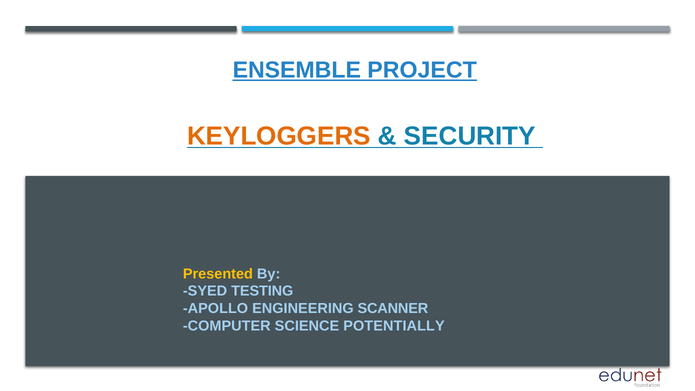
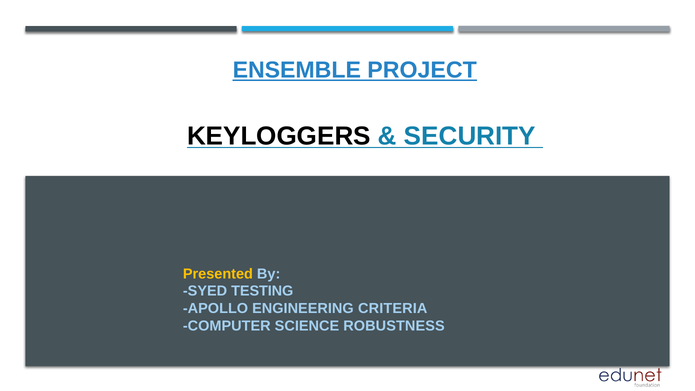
KEYLOGGERS colour: orange -> black
SCANNER: SCANNER -> CRITERIA
POTENTIALLY: POTENTIALLY -> ROBUSTNESS
